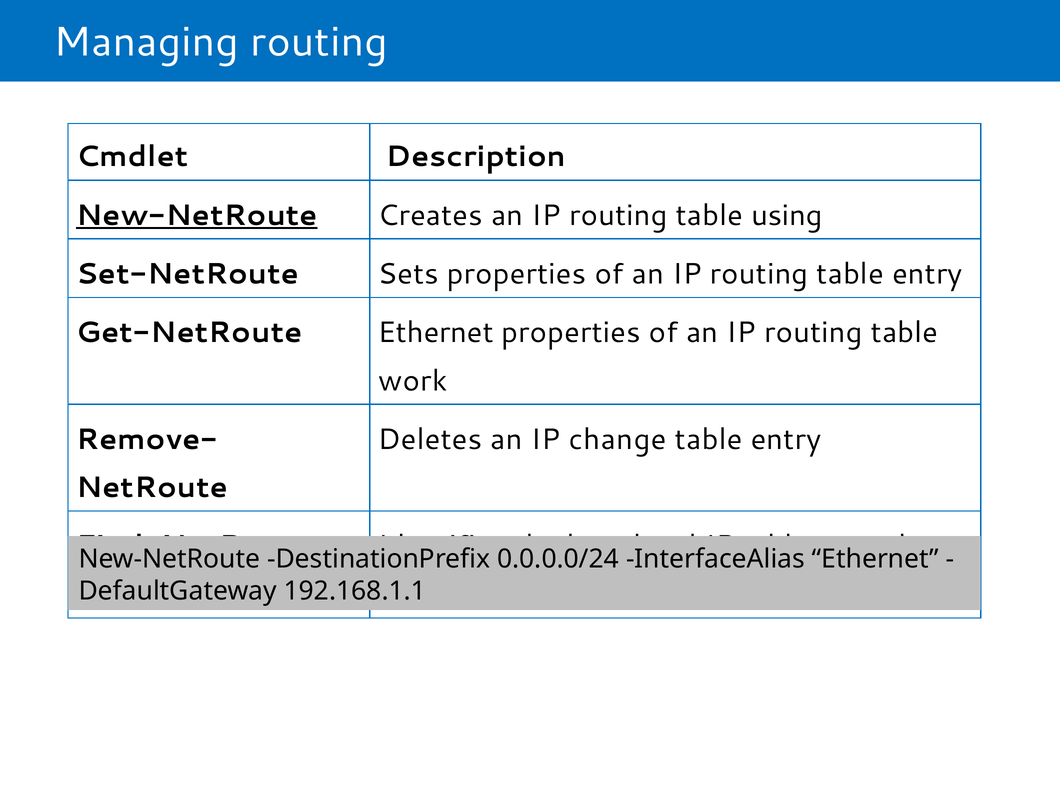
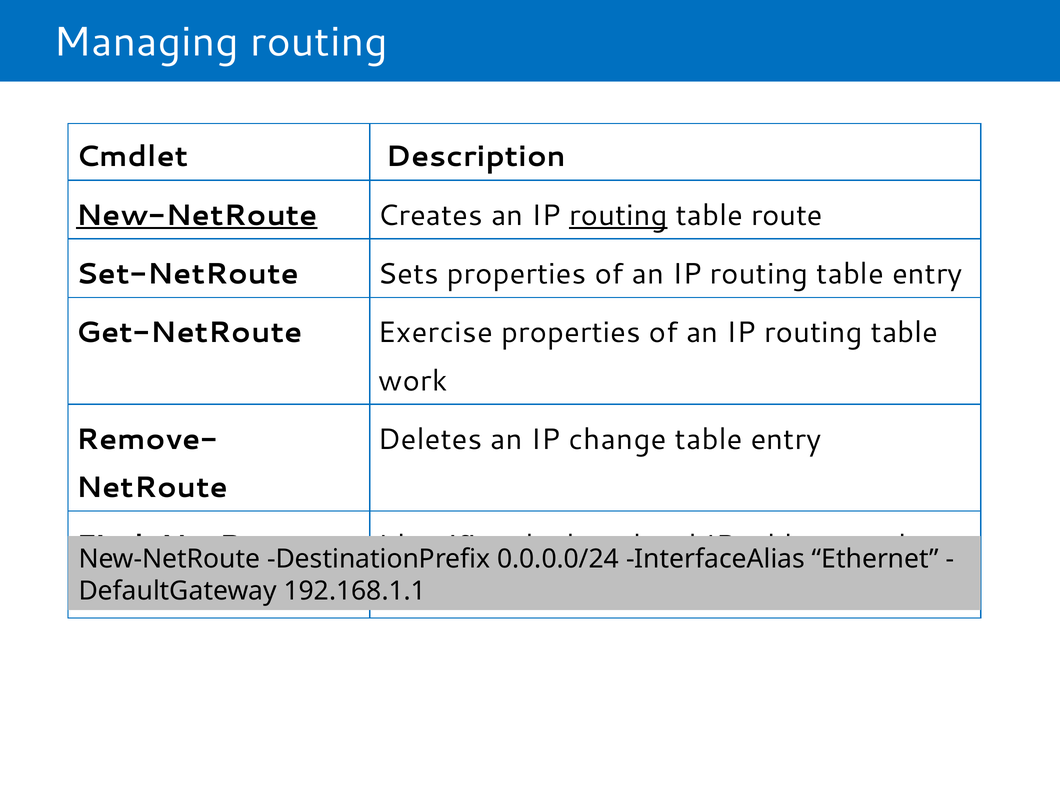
routing at (618, 215) underline: none -> present
table using: using -> route
Get-NetRoute Ethernet: Ethernet -> Exercise
